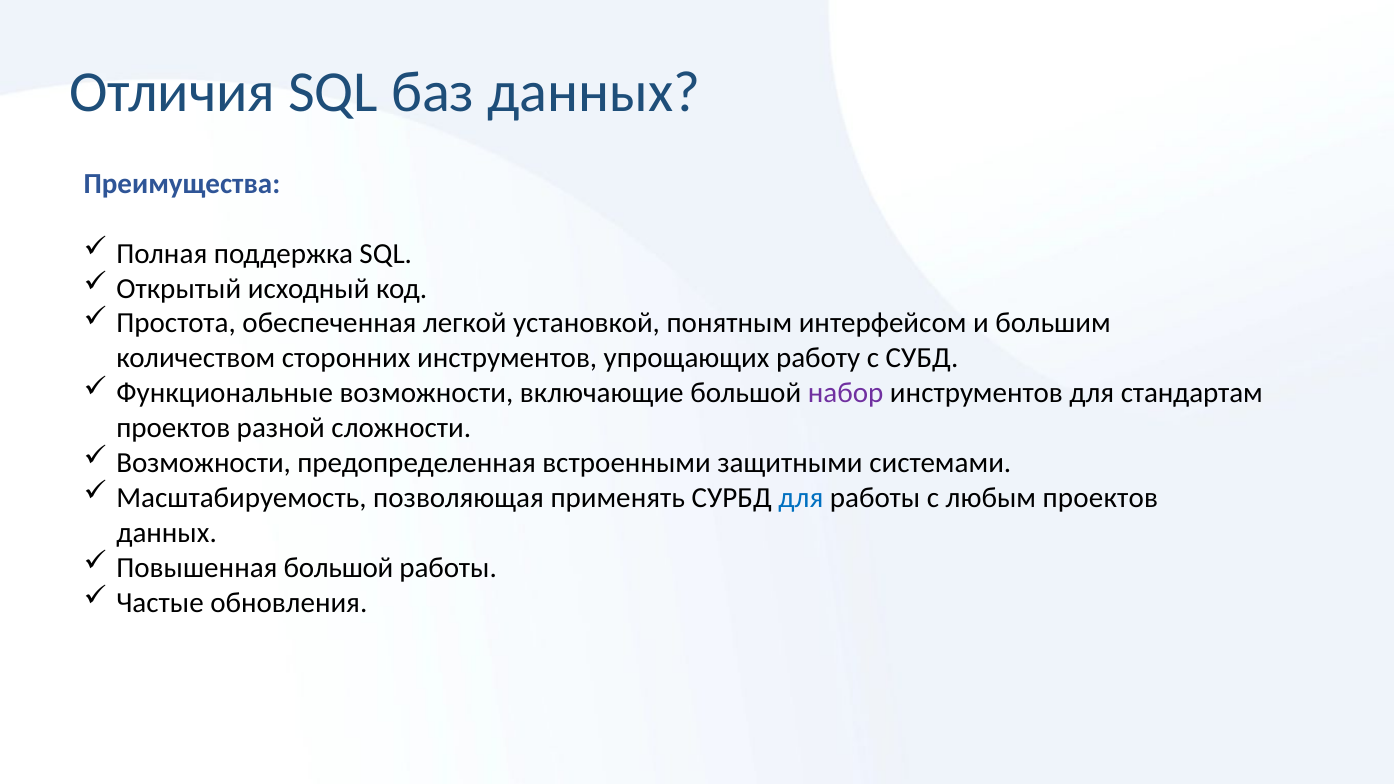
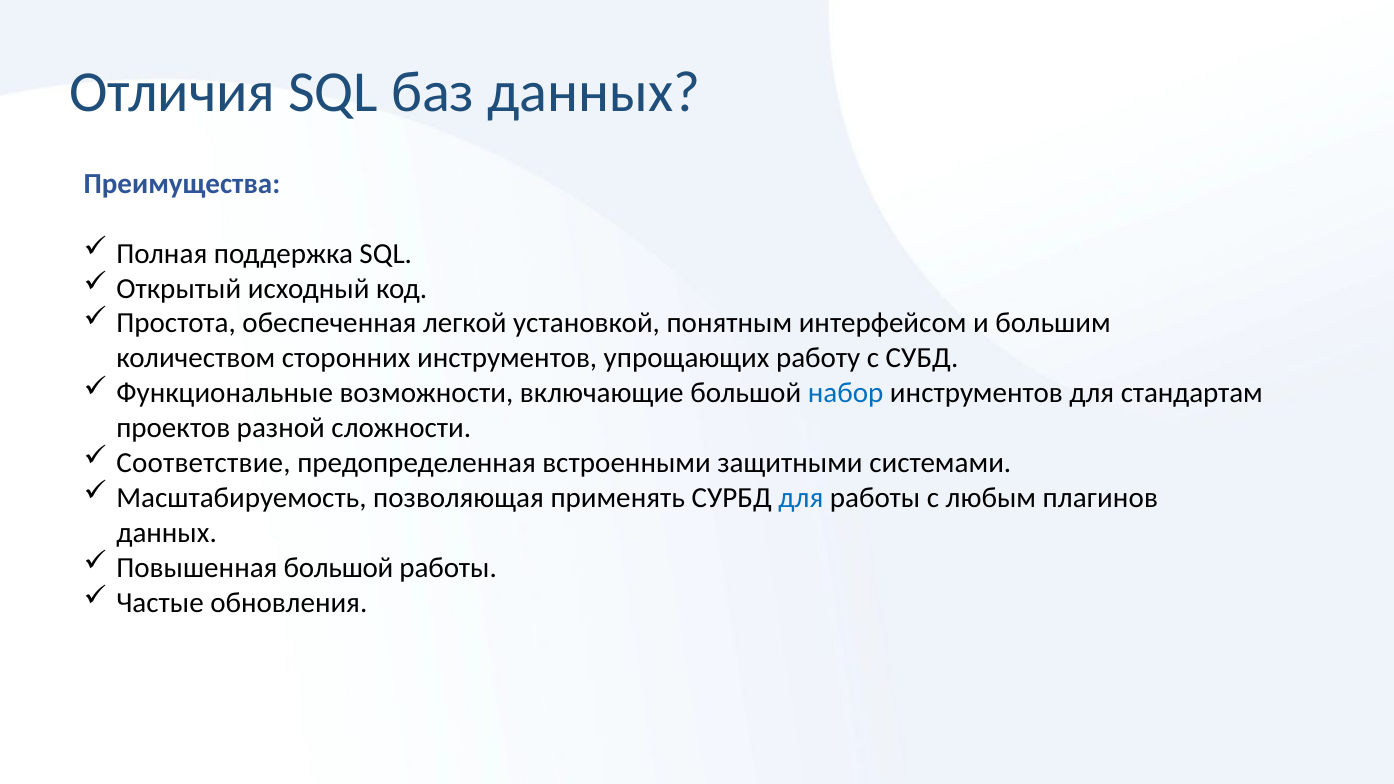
набор colour: purple -> blue
Возможности at (204, 463): Возможности -> Соответствие
любым проектов: проектов -> плагинов
